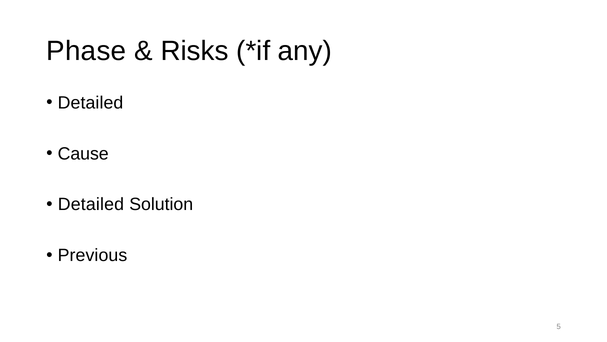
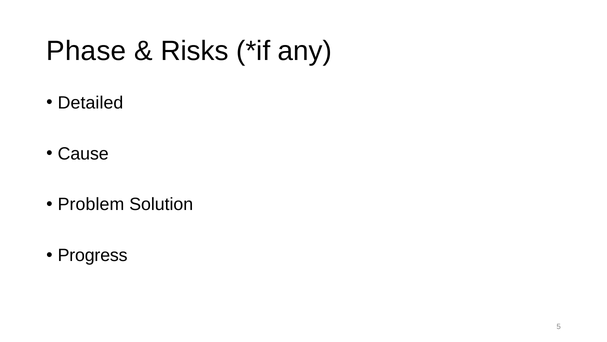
Detailed at (91, 204): Detailed -> Problem
Previous: Previous -> Progress
